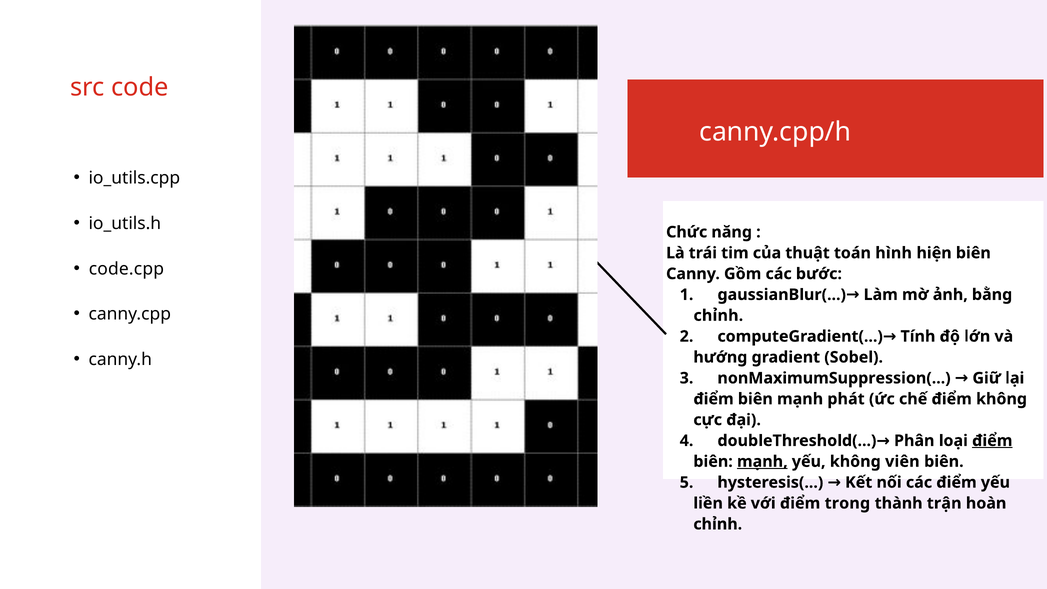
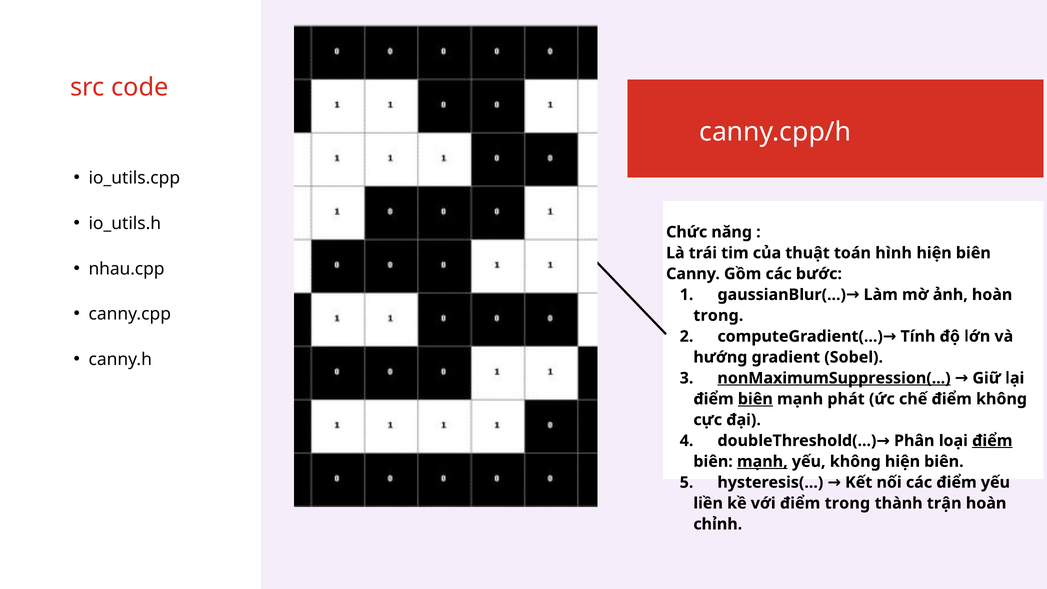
code.cpp: code.cpp -> nhau.cpp
ảnh bằng: bằng -> hoàn
chỉnh at (718, 316): chỉnh -> trong
nonMaximumSuppression( underline: none -> present
biên at (755, 399) underline: none -> present
không viên: viên -> hiện
